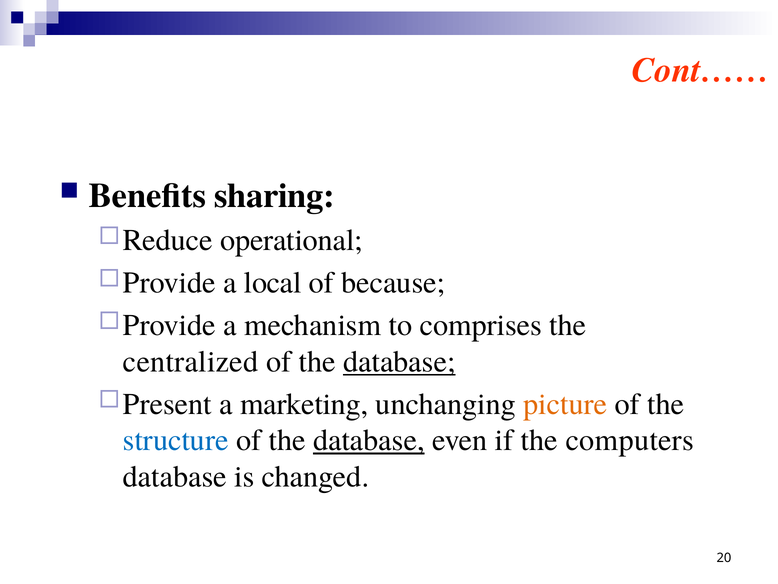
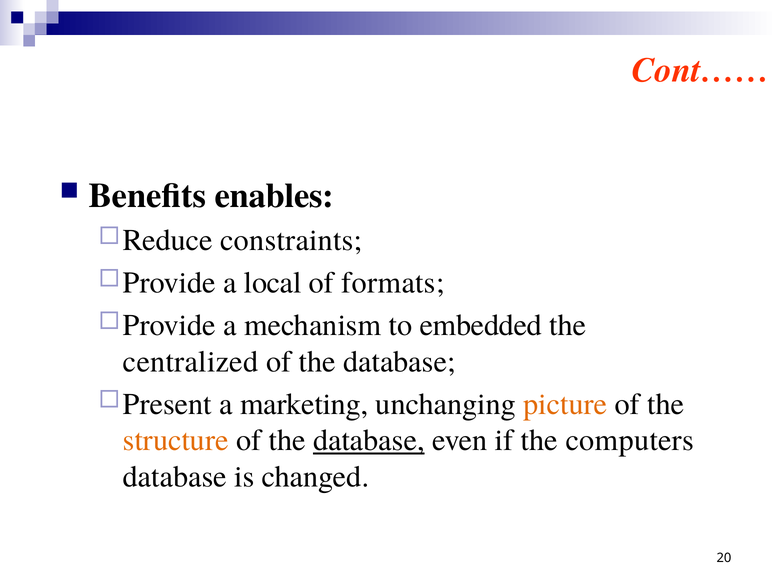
sharing: sharing -> enables
operational: operational -> constraints
because: because -> formats
comprises: comprises -> embedded
database at (399, 361) underline: present -> none
structure colour: blue -> orange
